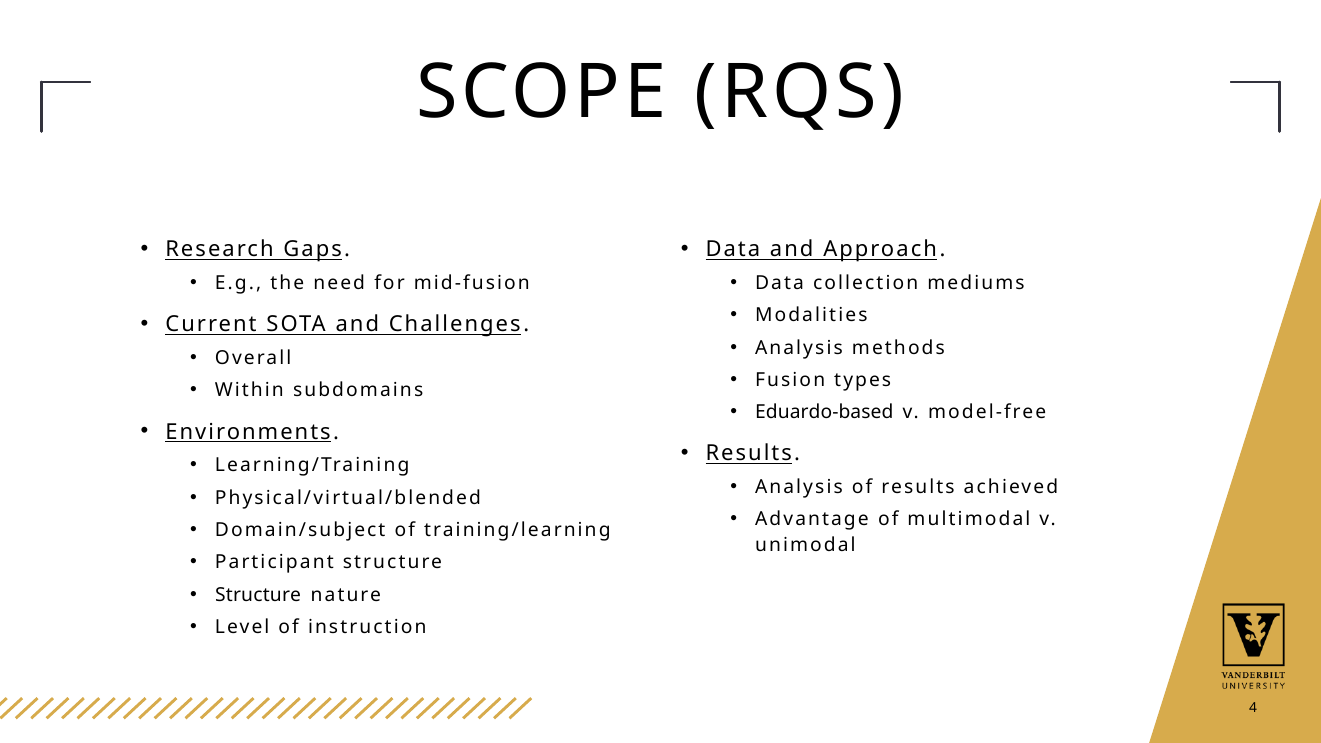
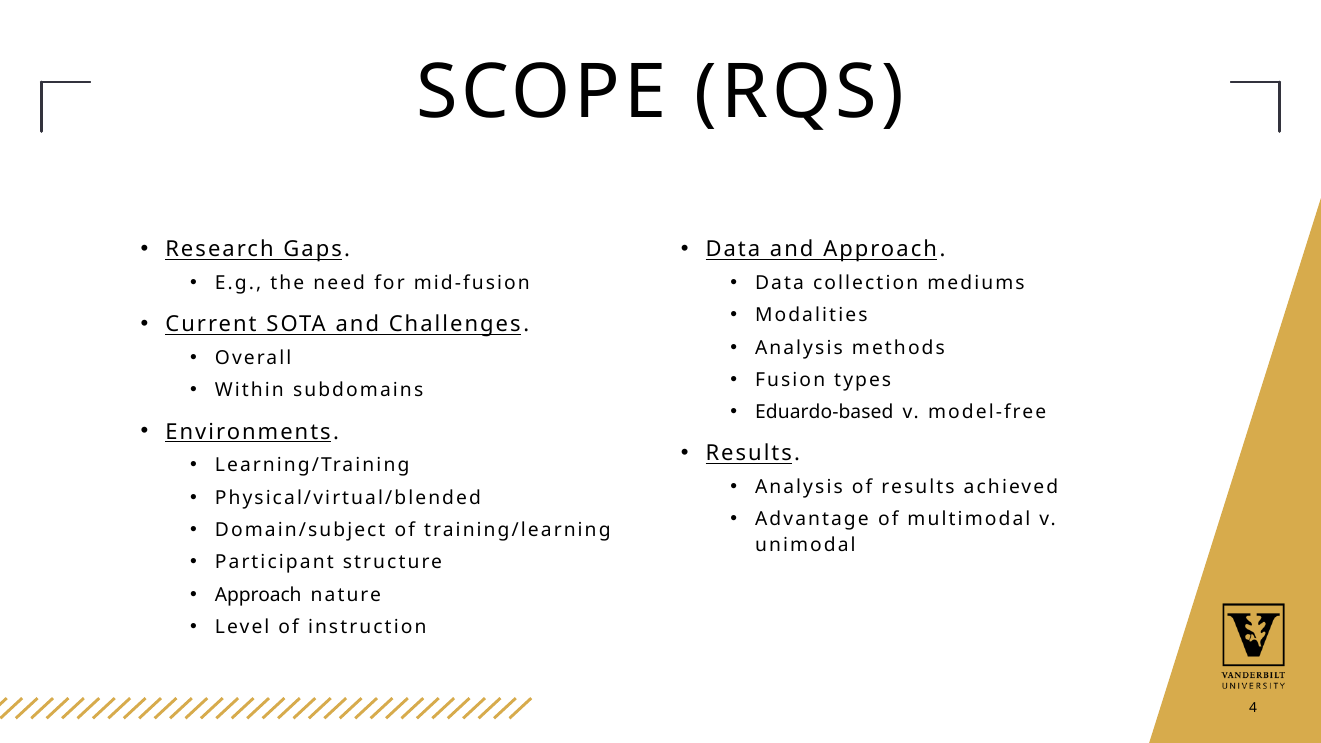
Structure at (258, 595): Structure -> Approach
